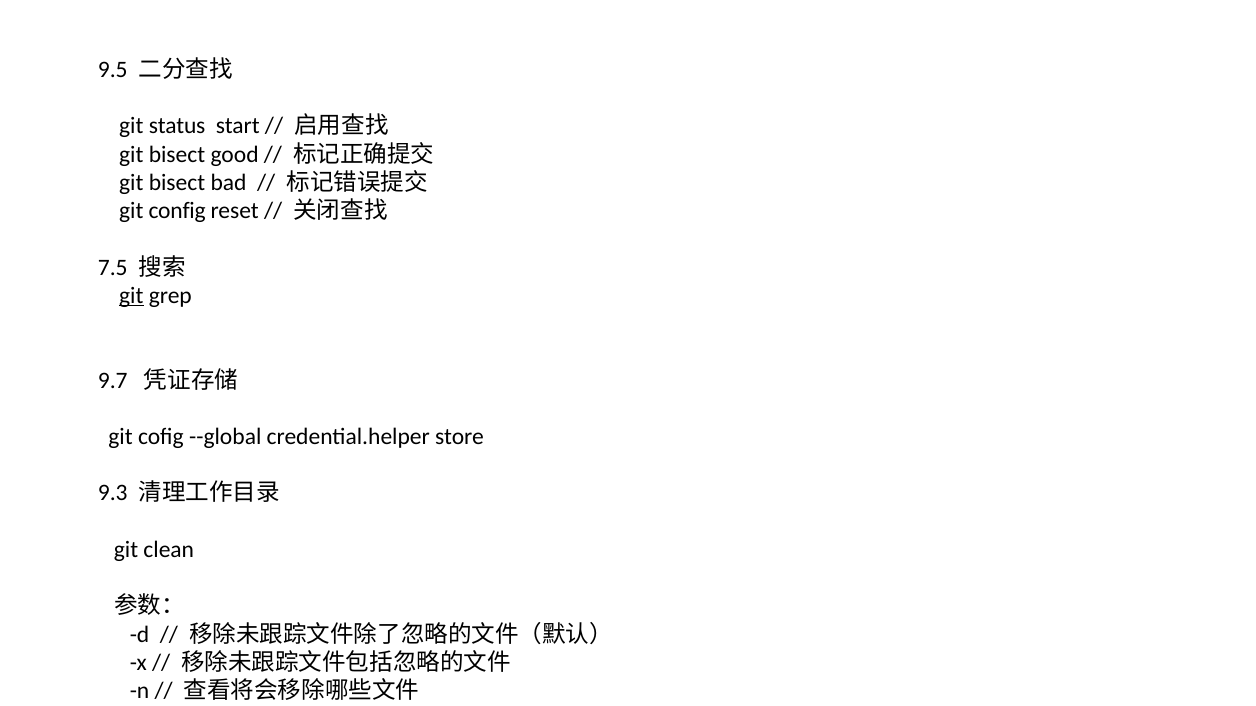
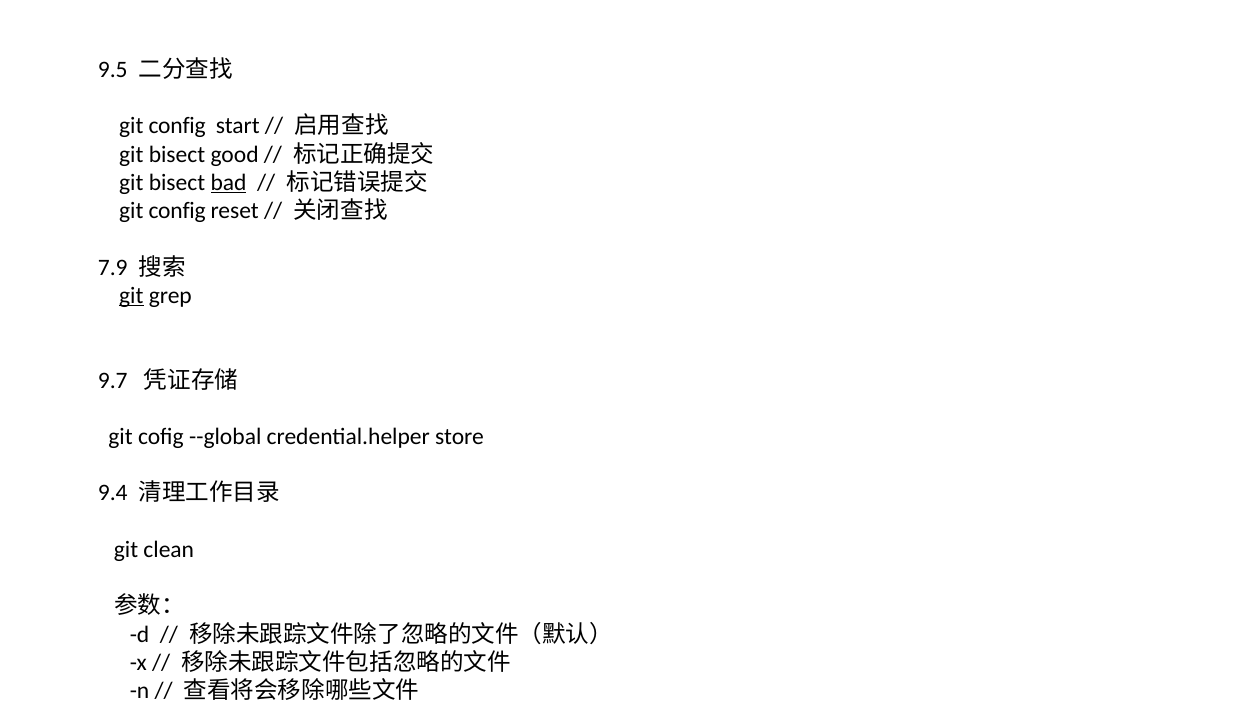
status at (177, 126): status -> config
bad underline: none -> present
7.5: 7.5 -> 7.9
9.3: 9.3 -> 9.4
